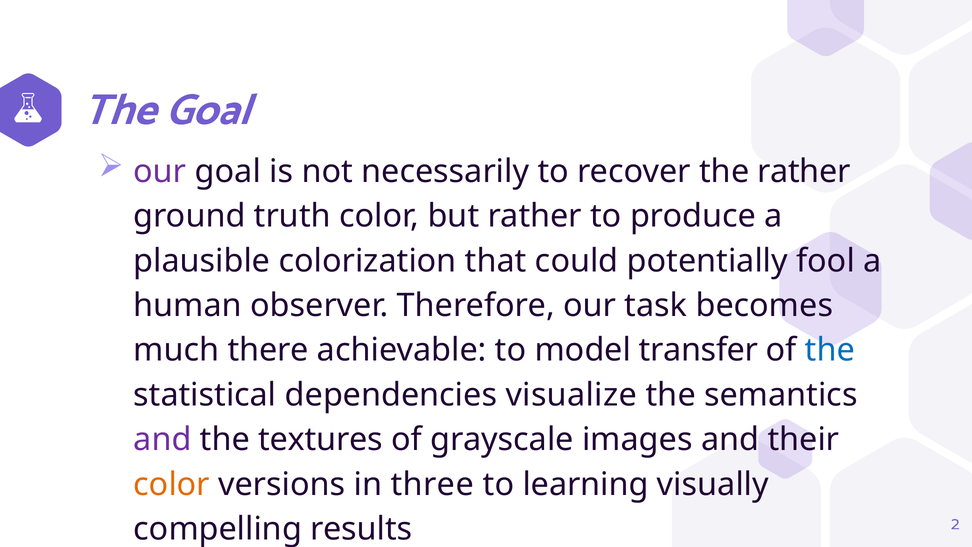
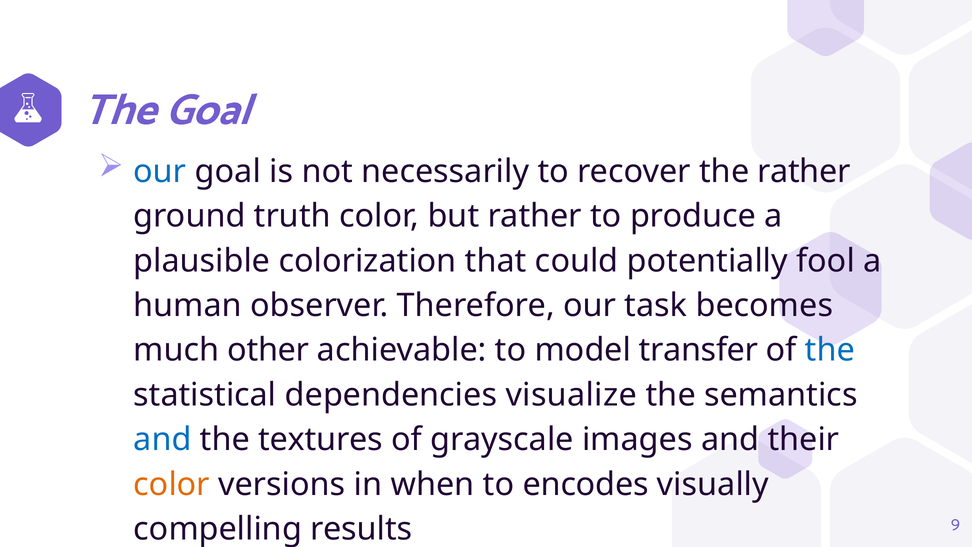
our at (160, 171) colour: purple -> blue
there: there -> other
and at (162, 440) colour: purple -> blue
three: three -> when
learning: learning -> encodes
2: 2 -> 9
